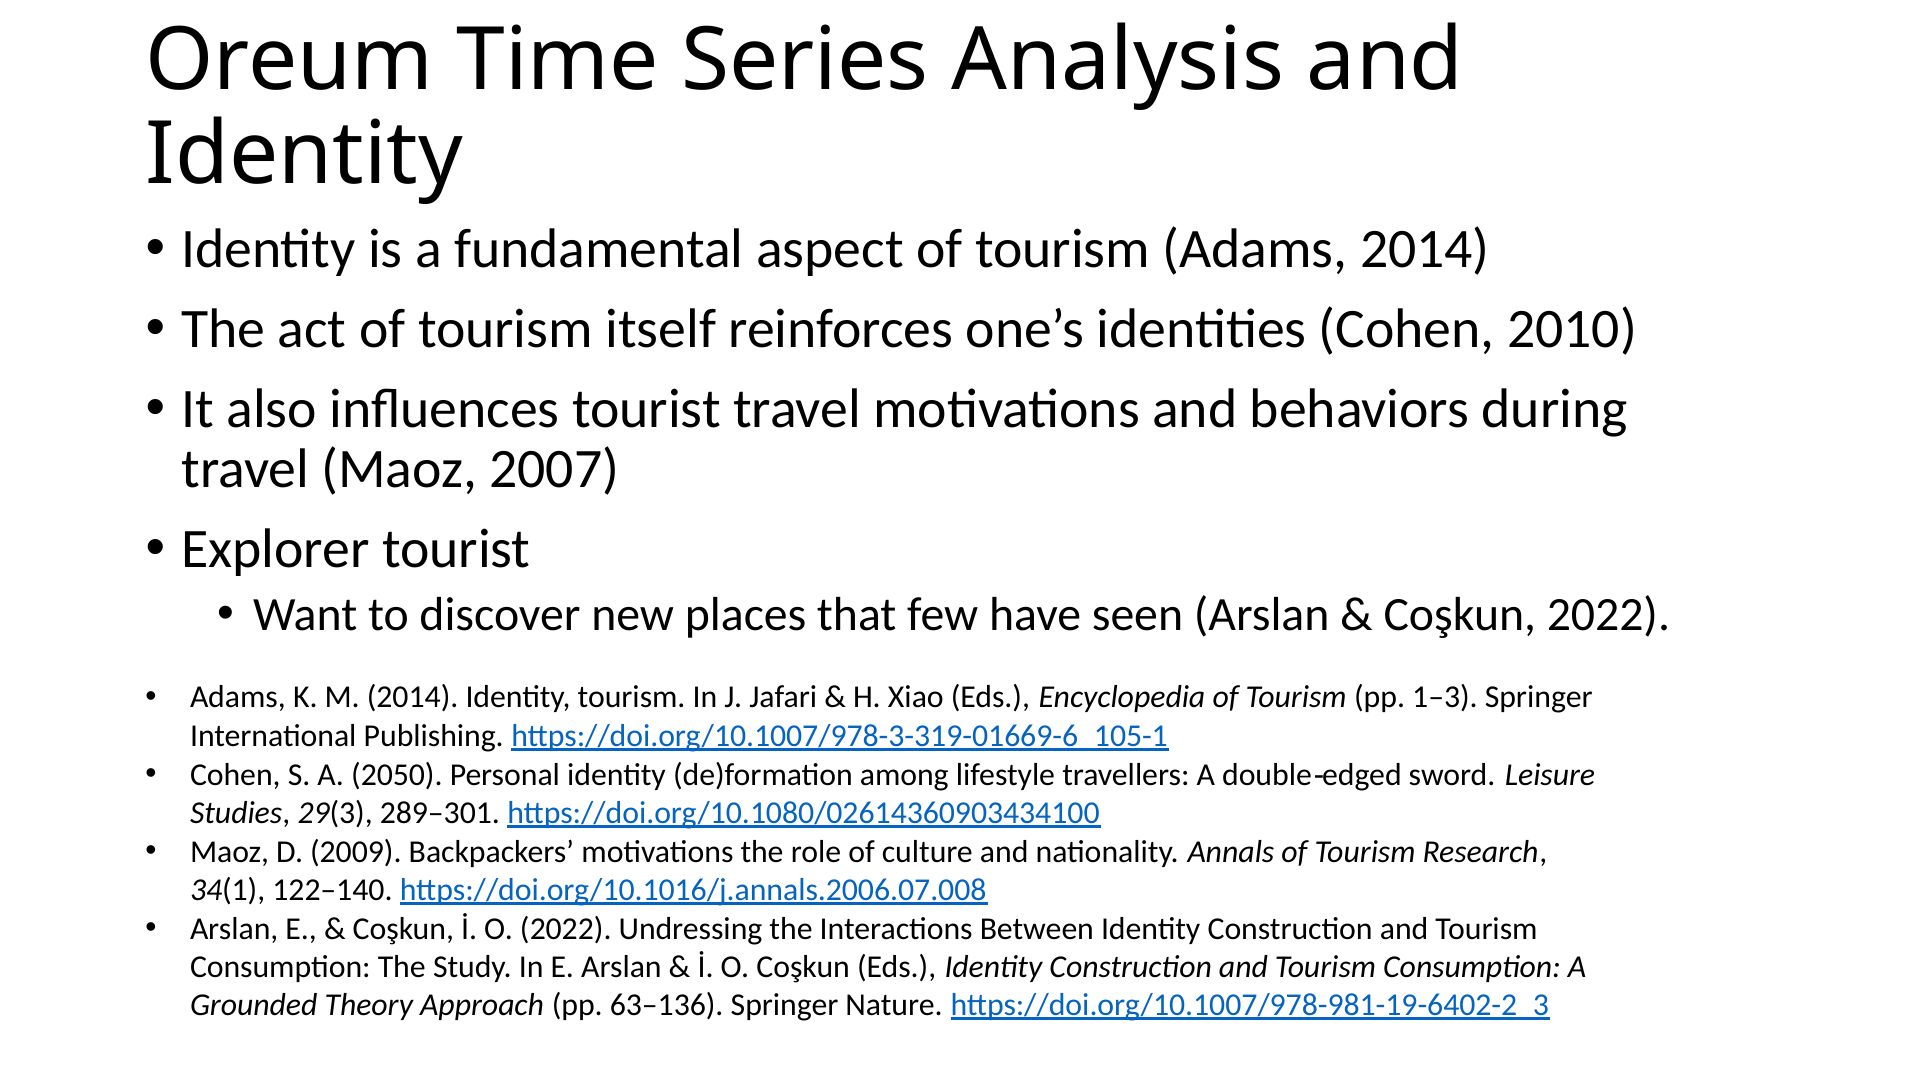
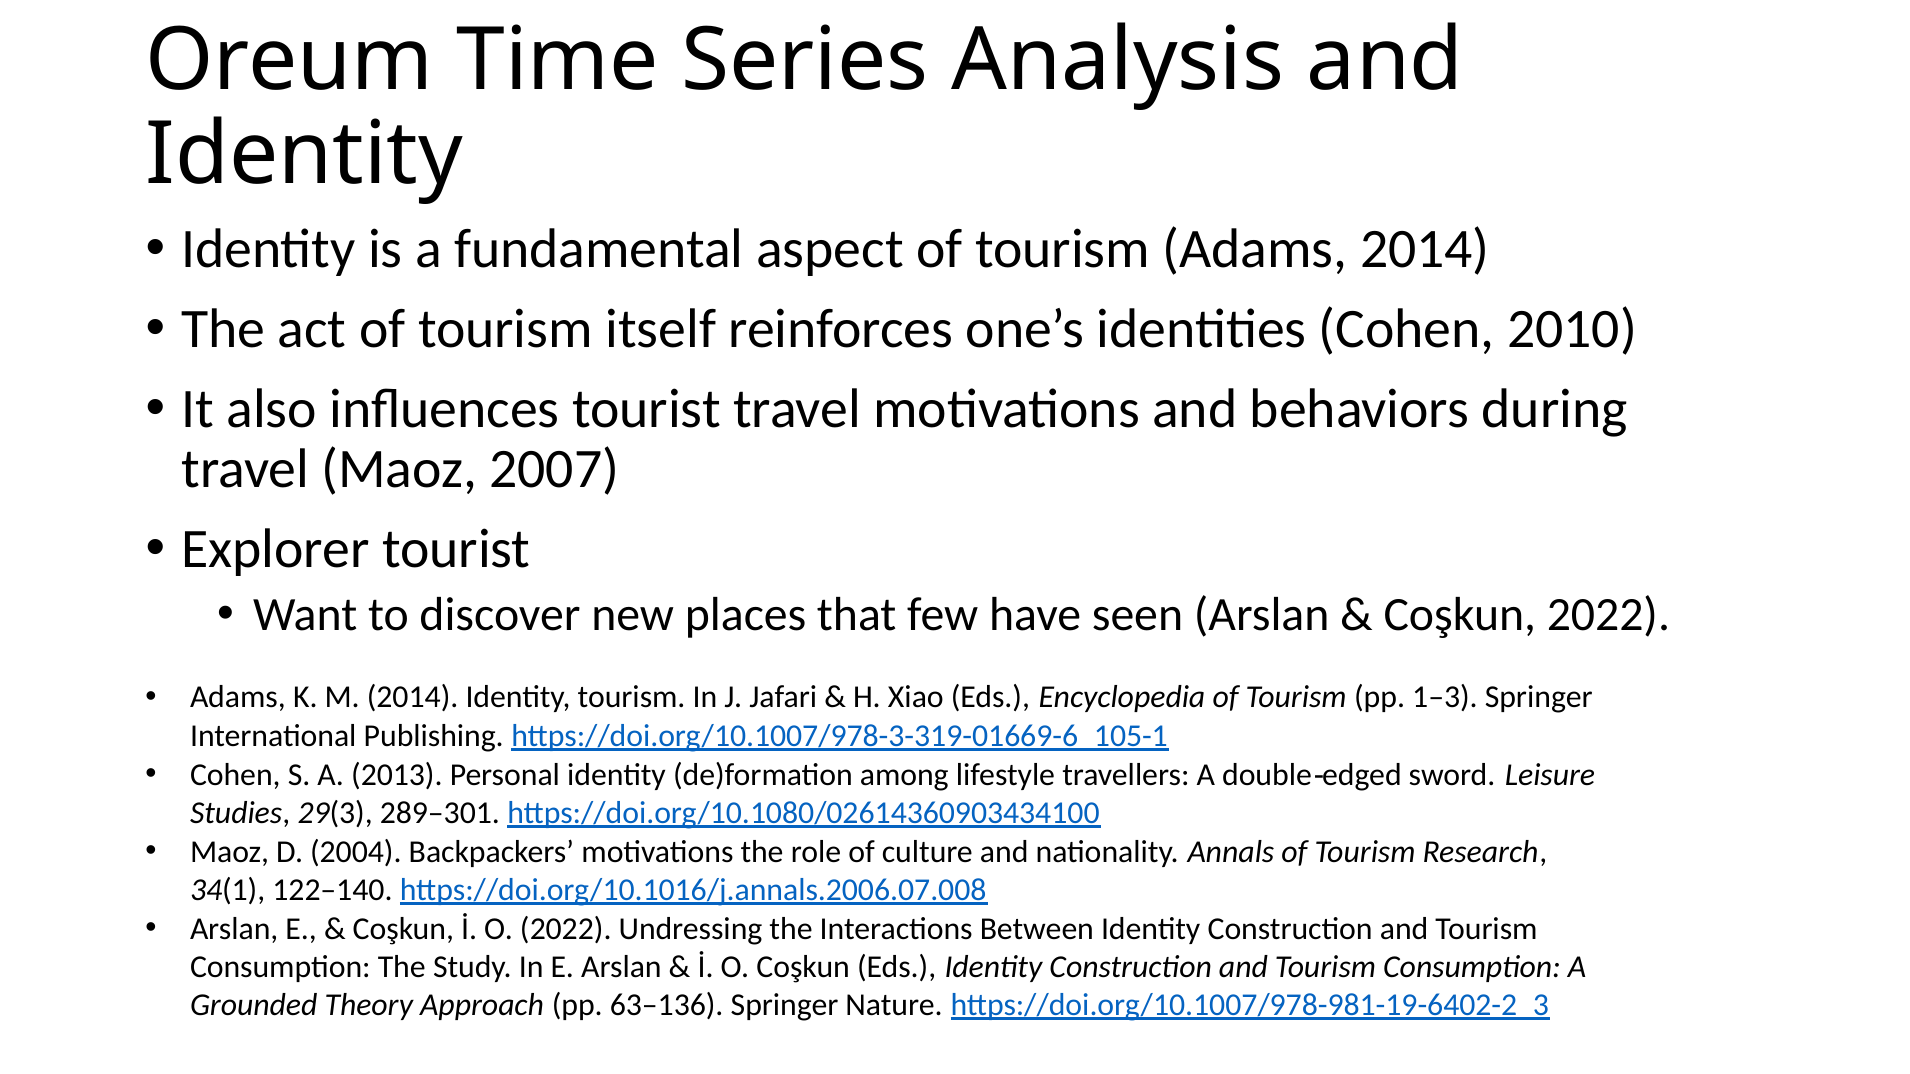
2050: 2050 -> 2013
2009: 2009 -> 2004
